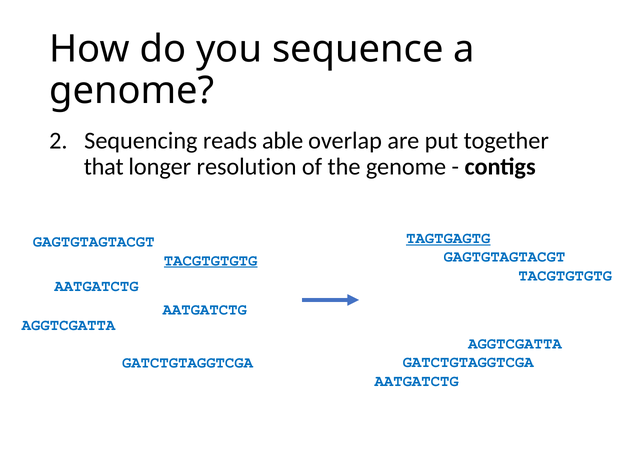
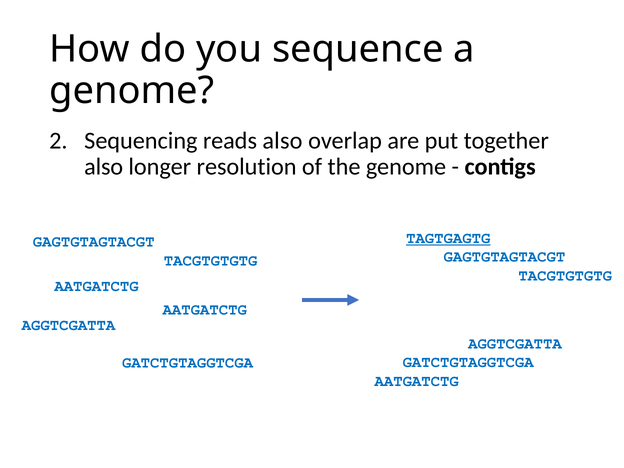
reads able: able -> also
that at (104, 167): that -> also
TACGTGTGTG at (211, 260) underline: present -> none
